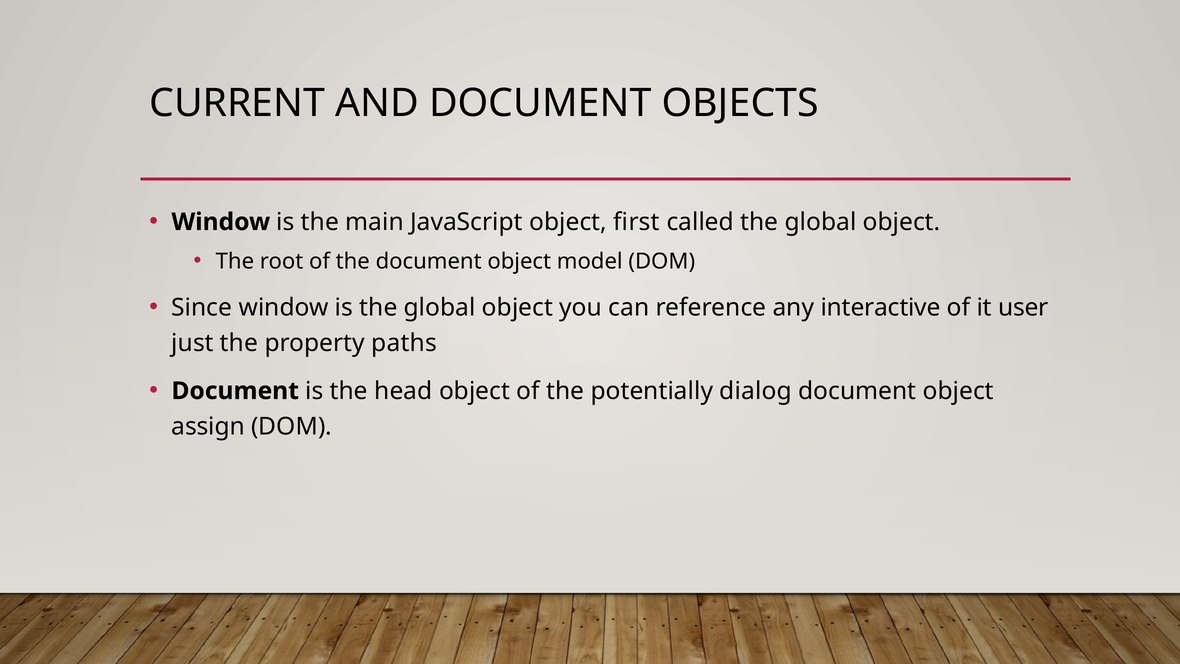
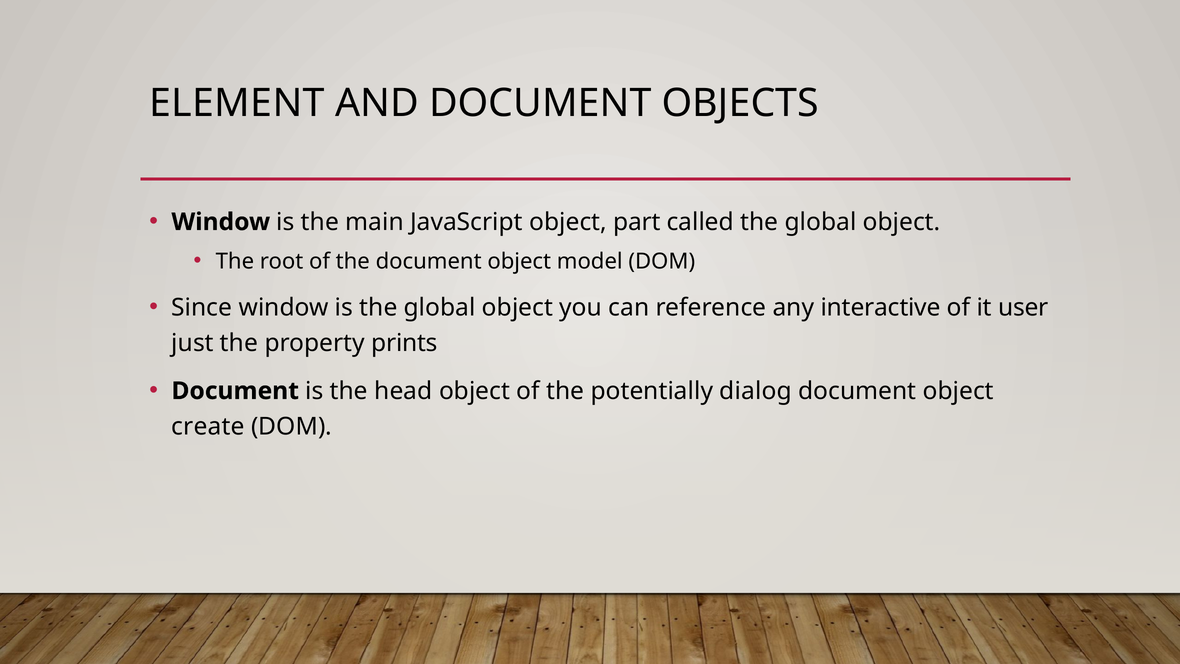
CURRENT: CURRENT -> ELEMENT
first: first -> part
paths: paths -> prints
assign: assign -> create
